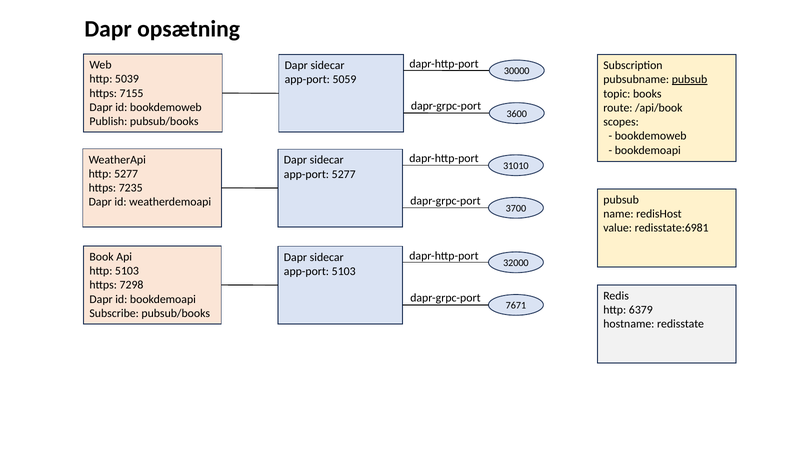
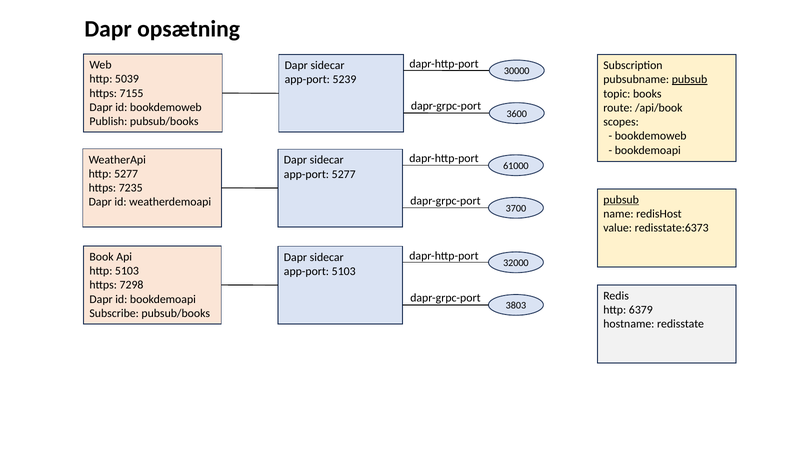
5059: 5059 -> 5239
31010: 31010 -> 61000
pubsub at (621, 200) underline: none -> present
redisstate:6981: redisstate:6981 -> redisstate:6373
7671: 7671 -> 3803
